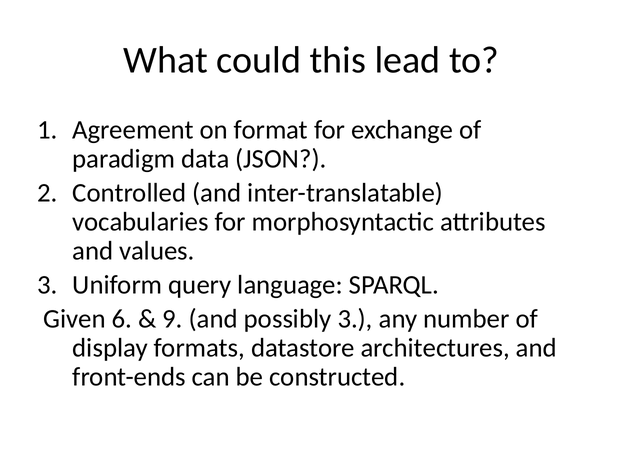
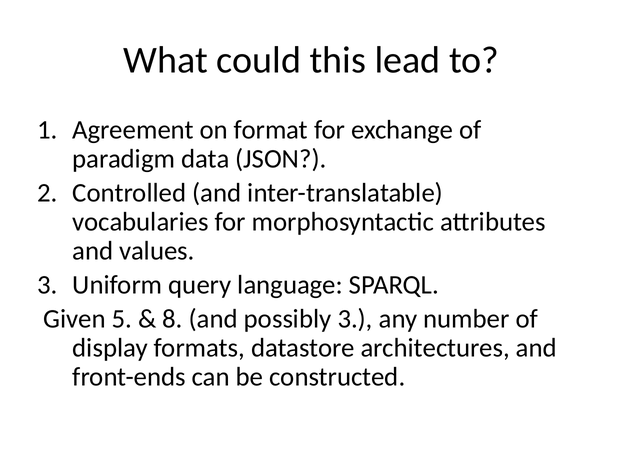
6: 6 -> 5
9: 9 -> 8
